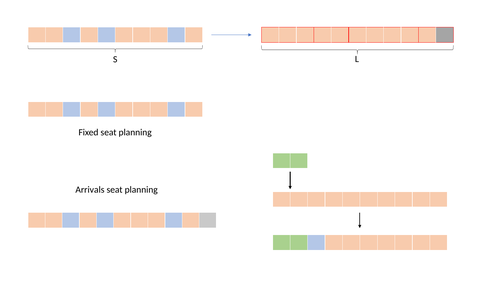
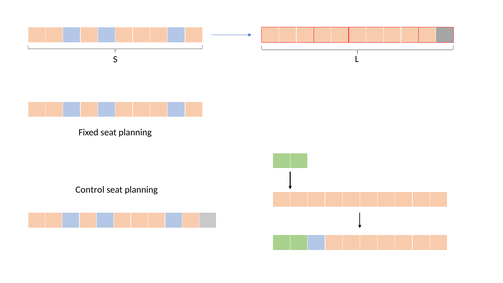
Arrivals: Arrivals -> Control
